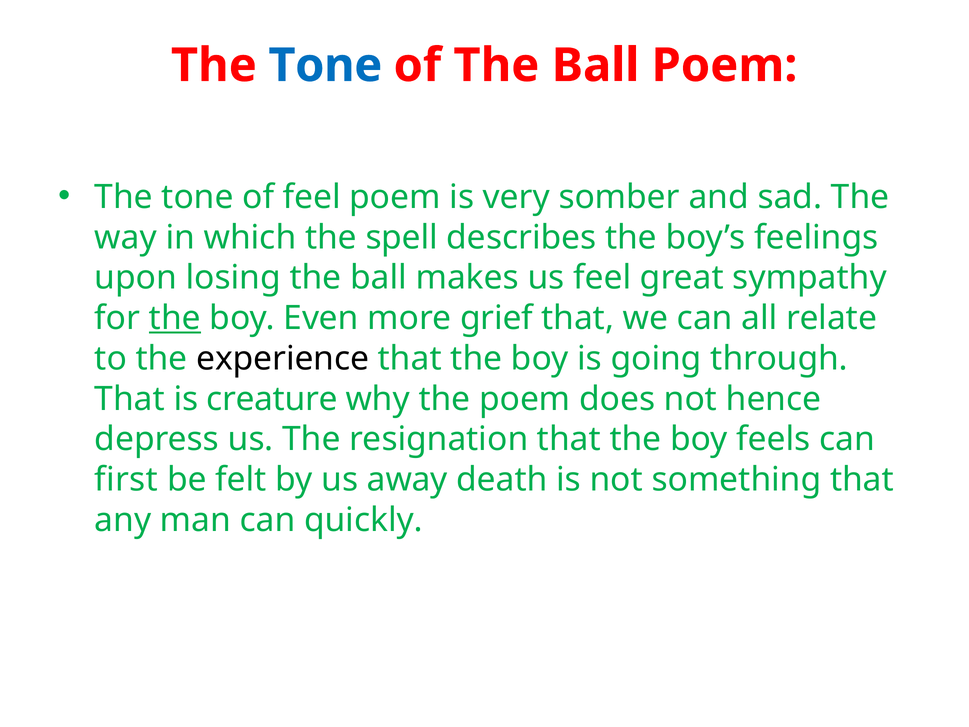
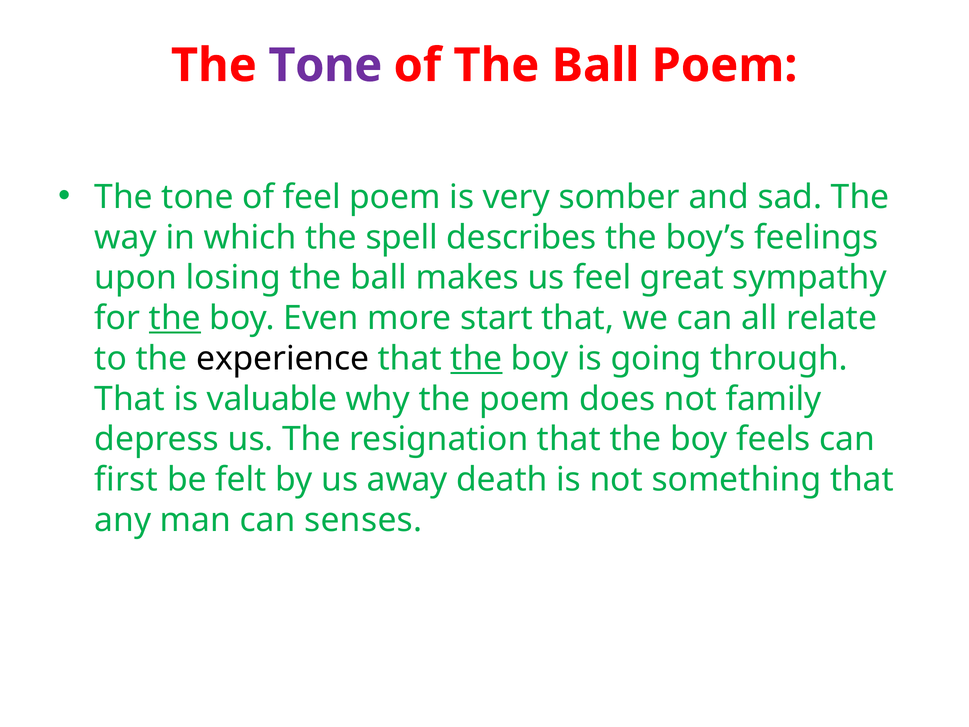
Tone at (325, 65) colour: blue -> purple
grief: grief -> start
the at (476, 358) underline: none -> present
creature: creature -> valuable
hence: hence -> family
quickly: quickly -> senses
